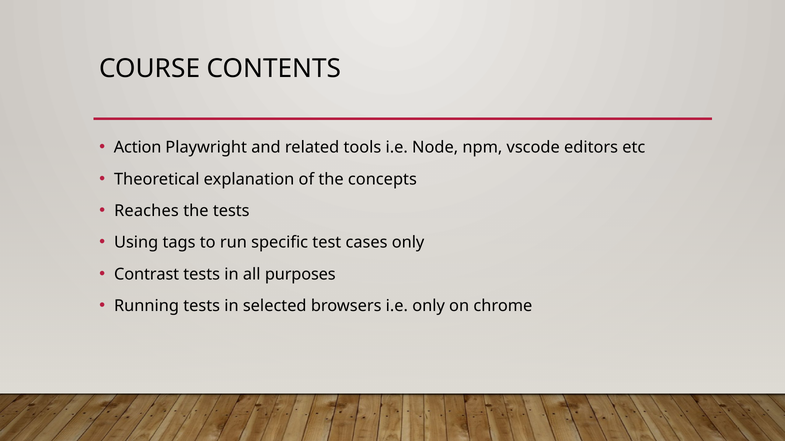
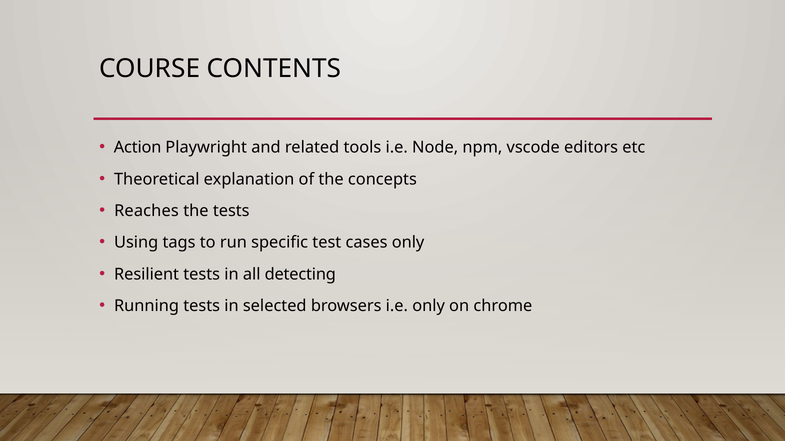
Contrast: Contrast -> Resilient
purposes: purposes -> detecting
